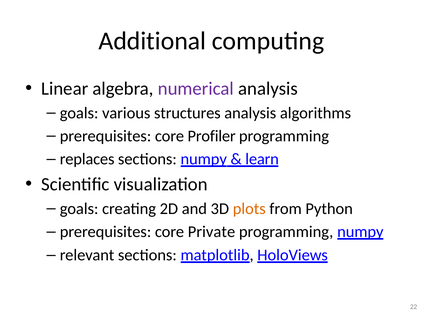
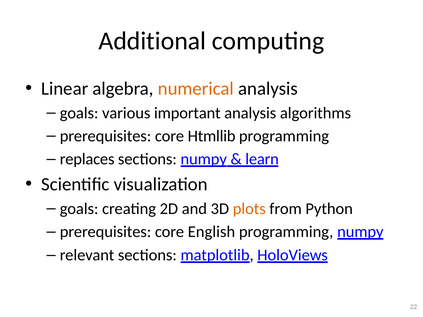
numerical colour: purple -> orange
structures: structures -> important
Profiler: Profiler -> Htmllib
Private: Private -> English
